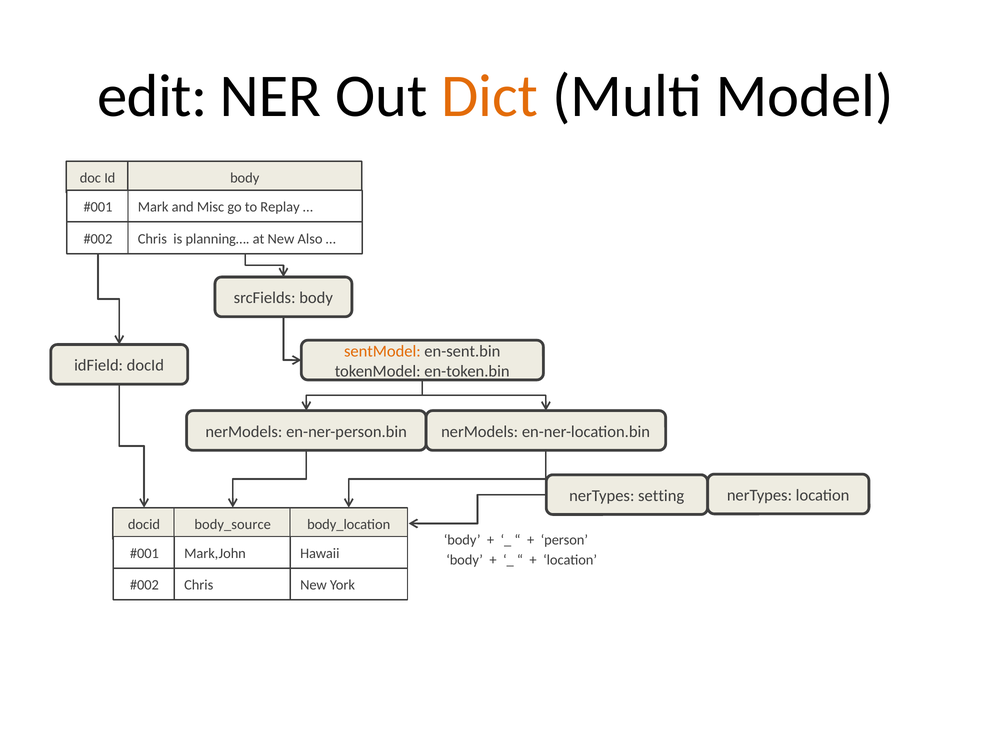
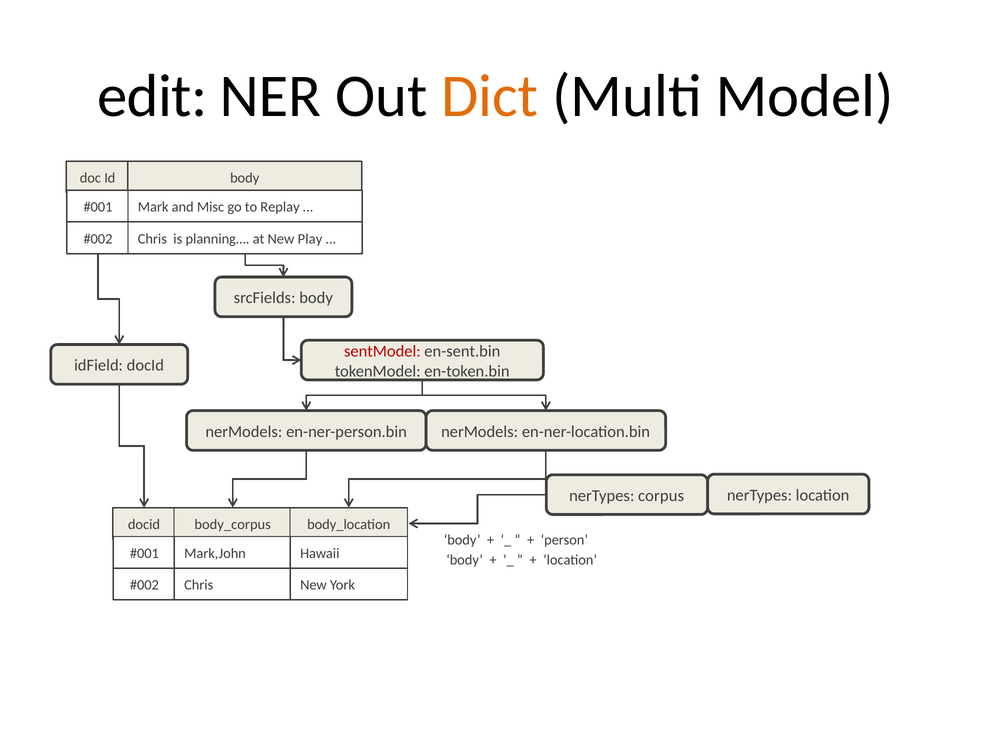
Also: Also -> Play
sentModel colour: orange -> red
setting: setting -> corpus
body_source: body_source -> body_corpus
